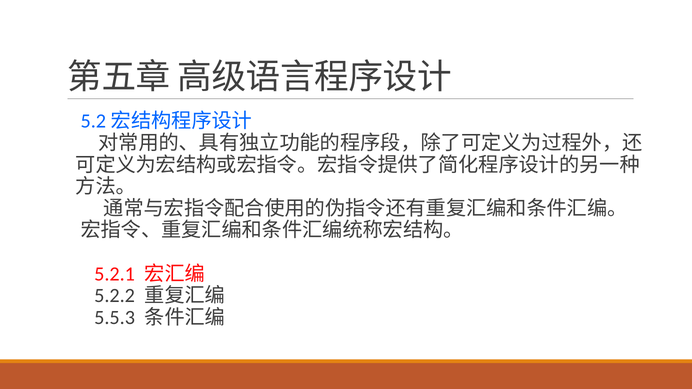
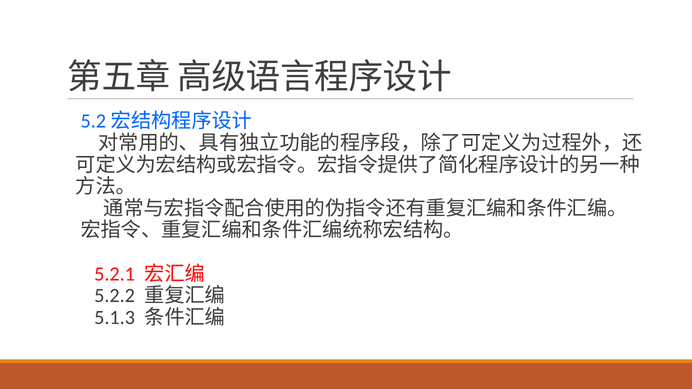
5.5.3: 5.5.3 -> 5.1.3
